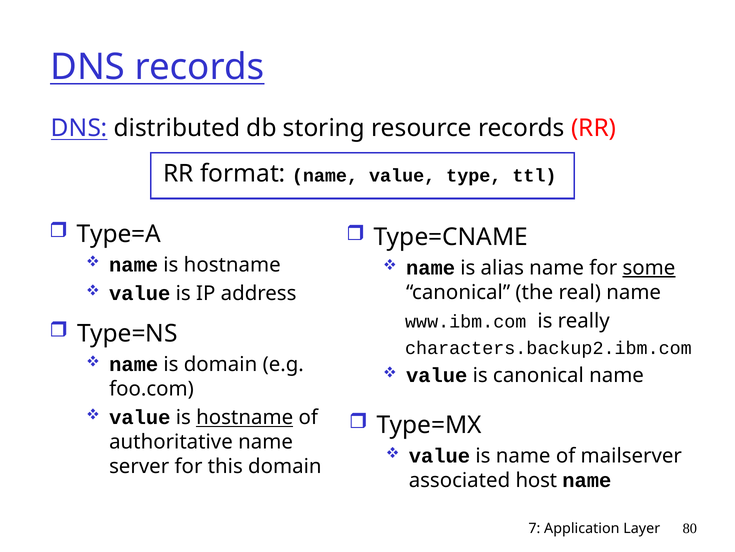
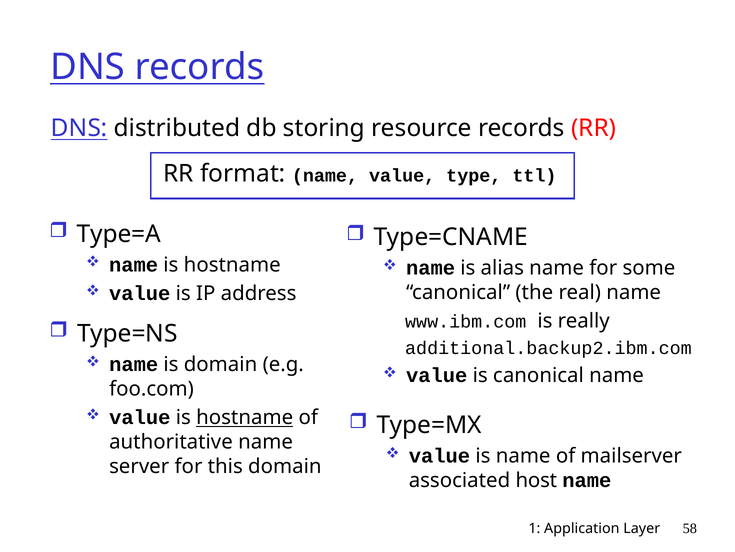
some underline: present -> none
characters.backup2.ibm.com: characters.backup2.ibm.com -> additional.backup2.ibm.com
7: 7 -> 1
80: 80 -> 58
